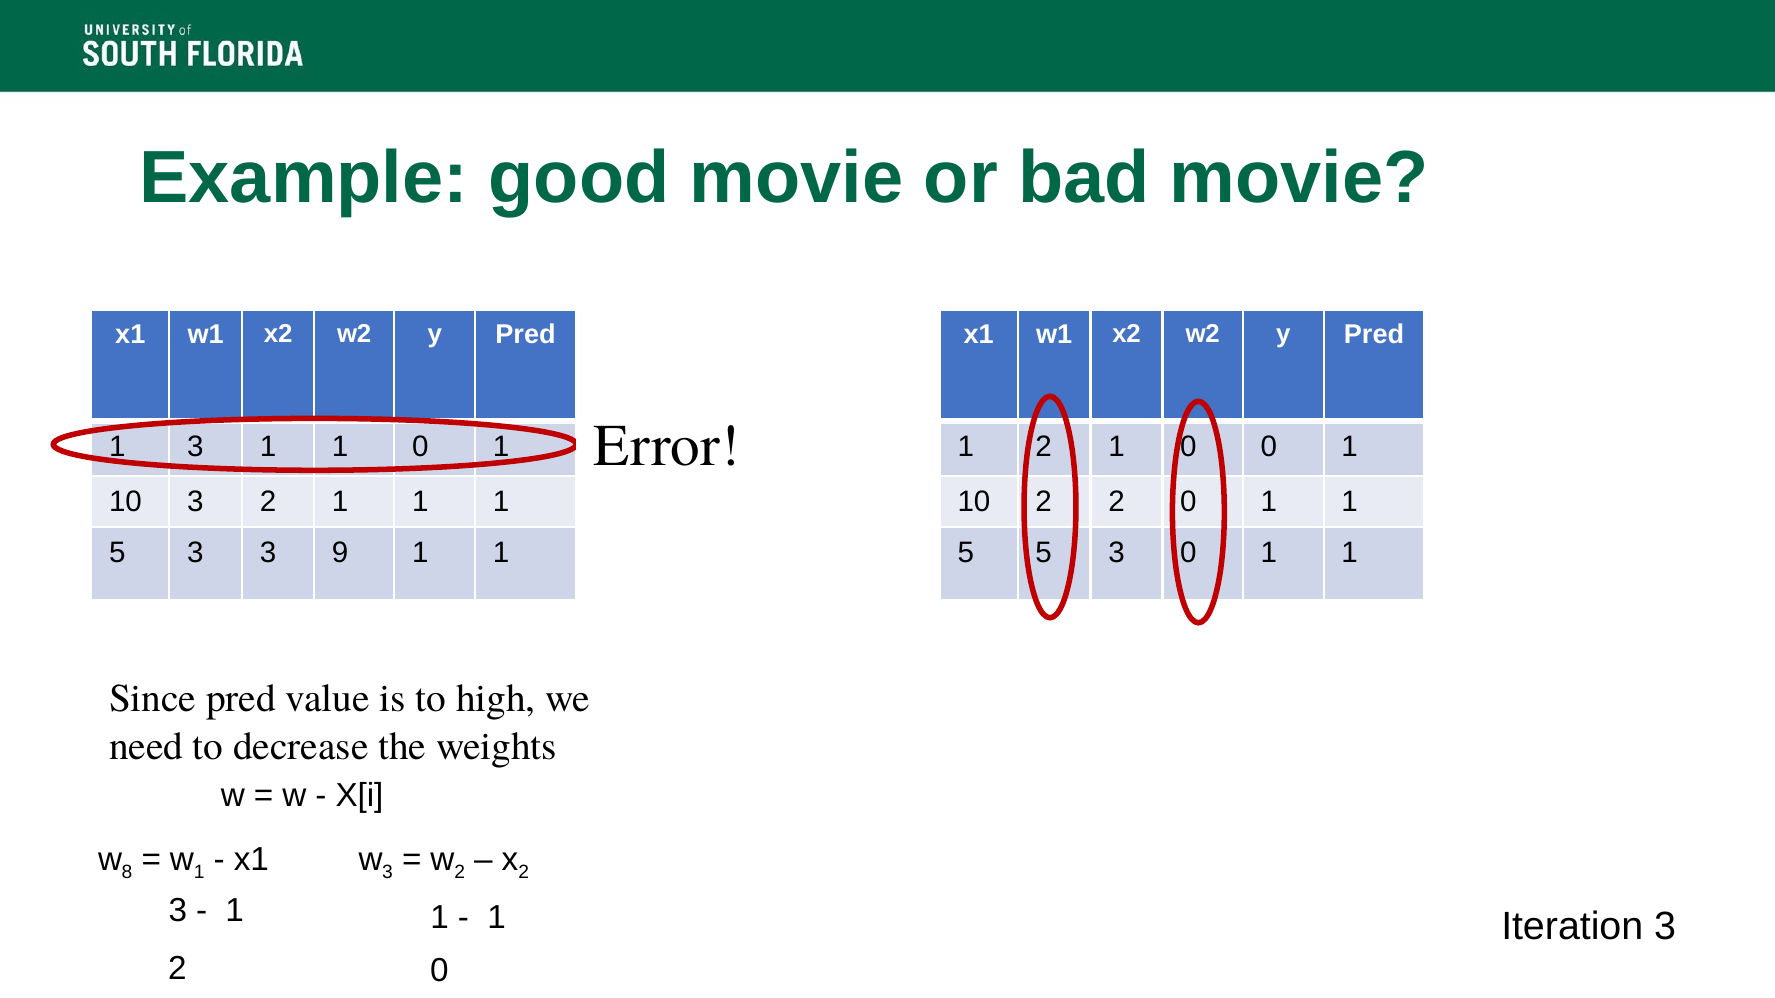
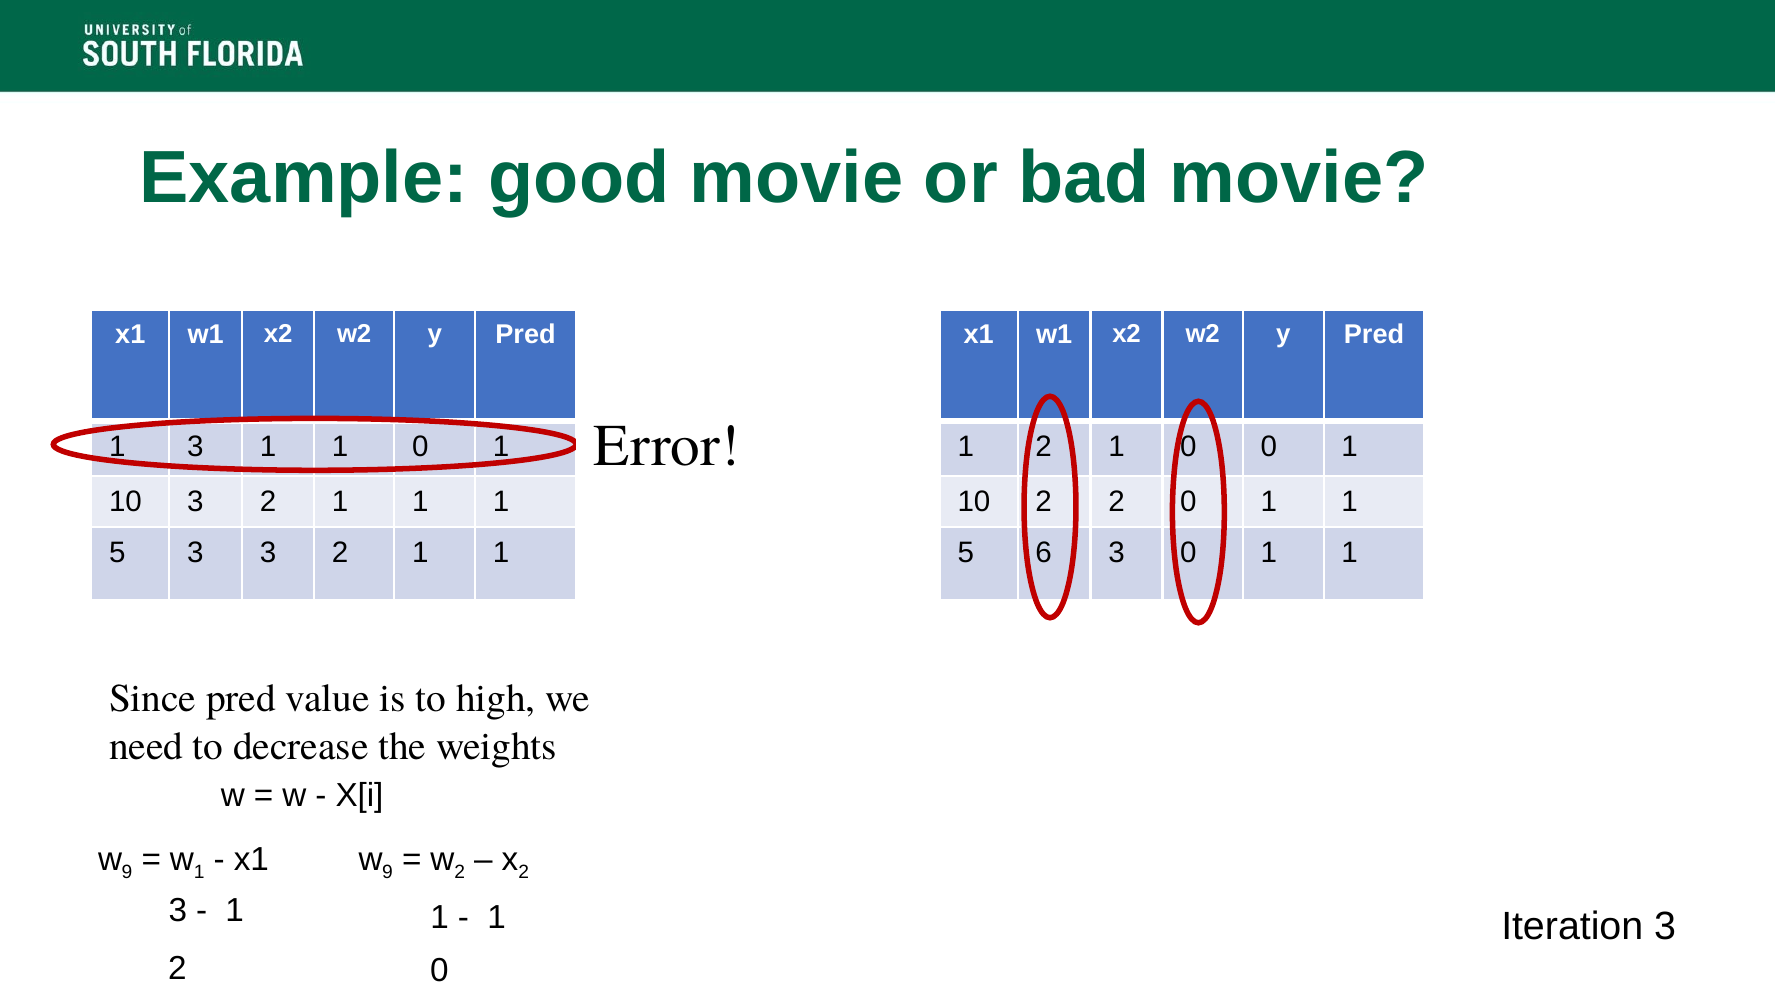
3 3 9: 9 -> 2
5 5: 5 -> 6
8 at (127, 872): 8 -> 9
3 at (388, 872): 3 -> 9
